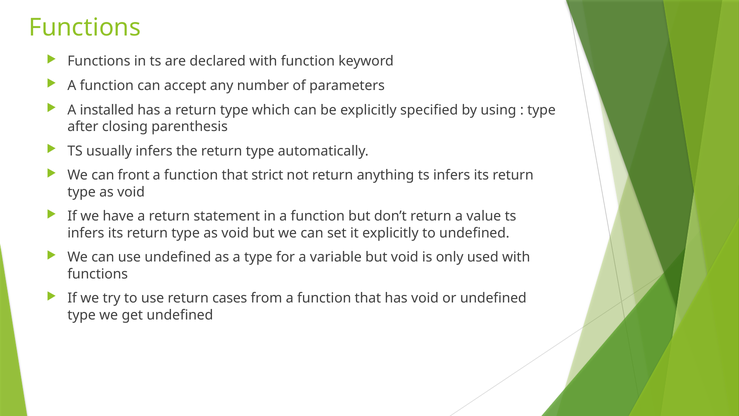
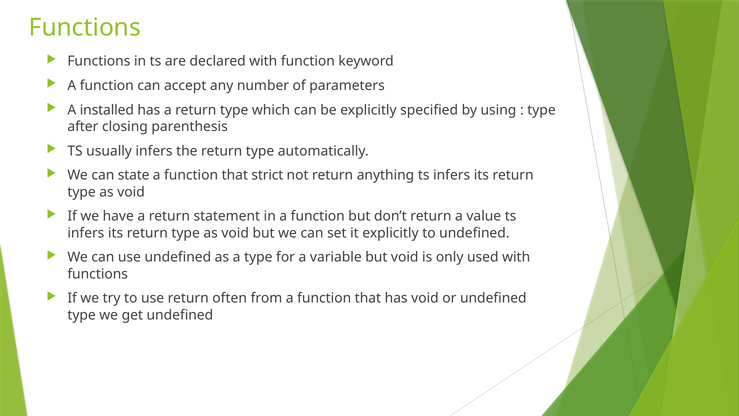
front: front -> state
cases: cases -> often
